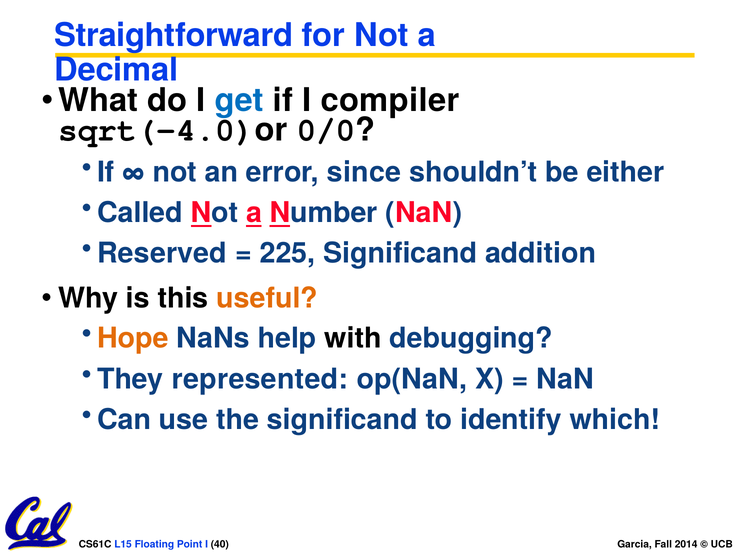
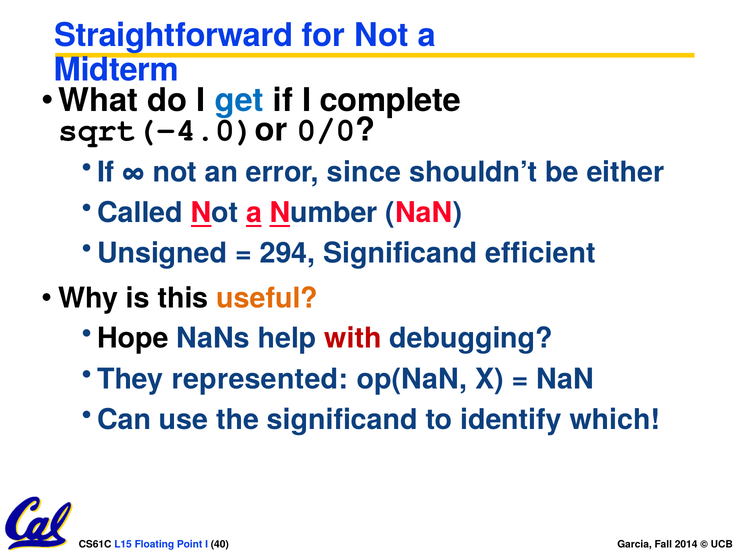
Decimal: Decimal -> Midterm
compiler: compiler -> complete
Reserved: Reserved -> Unsigned
225: 225 -> 294
addition: addition -> efficient
Hope colour: orange -> black
with colour: black -> red
